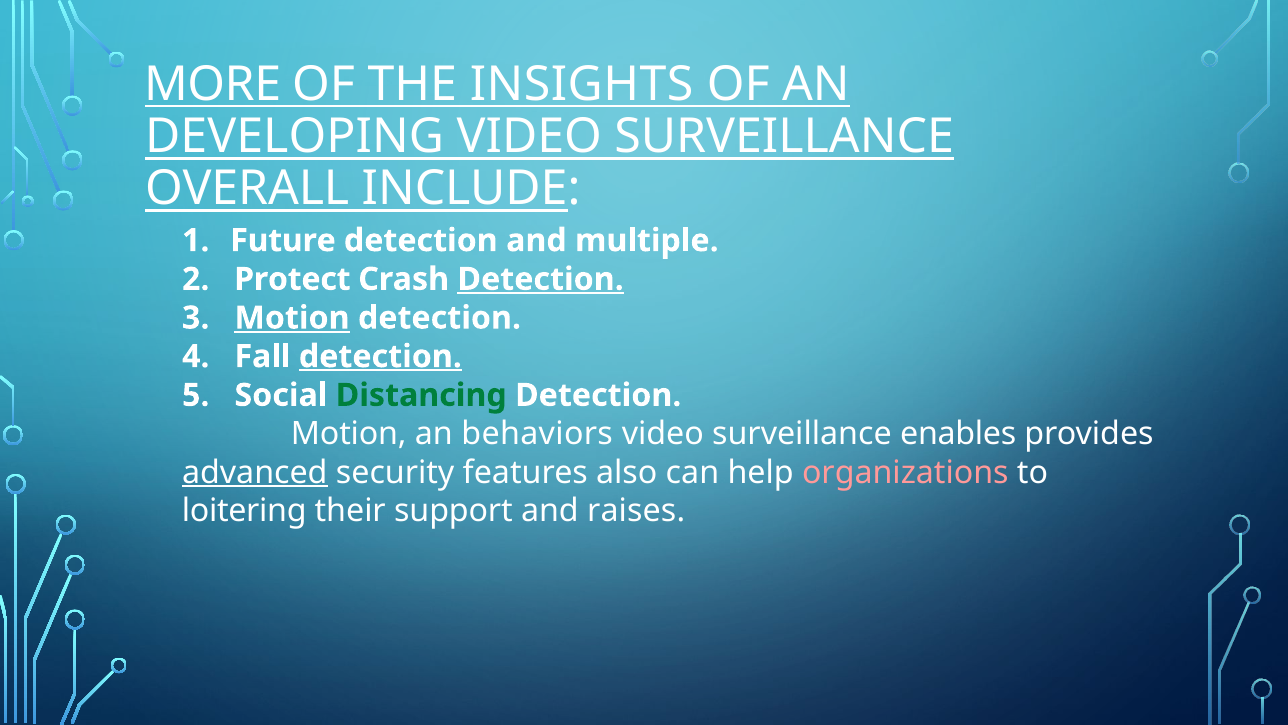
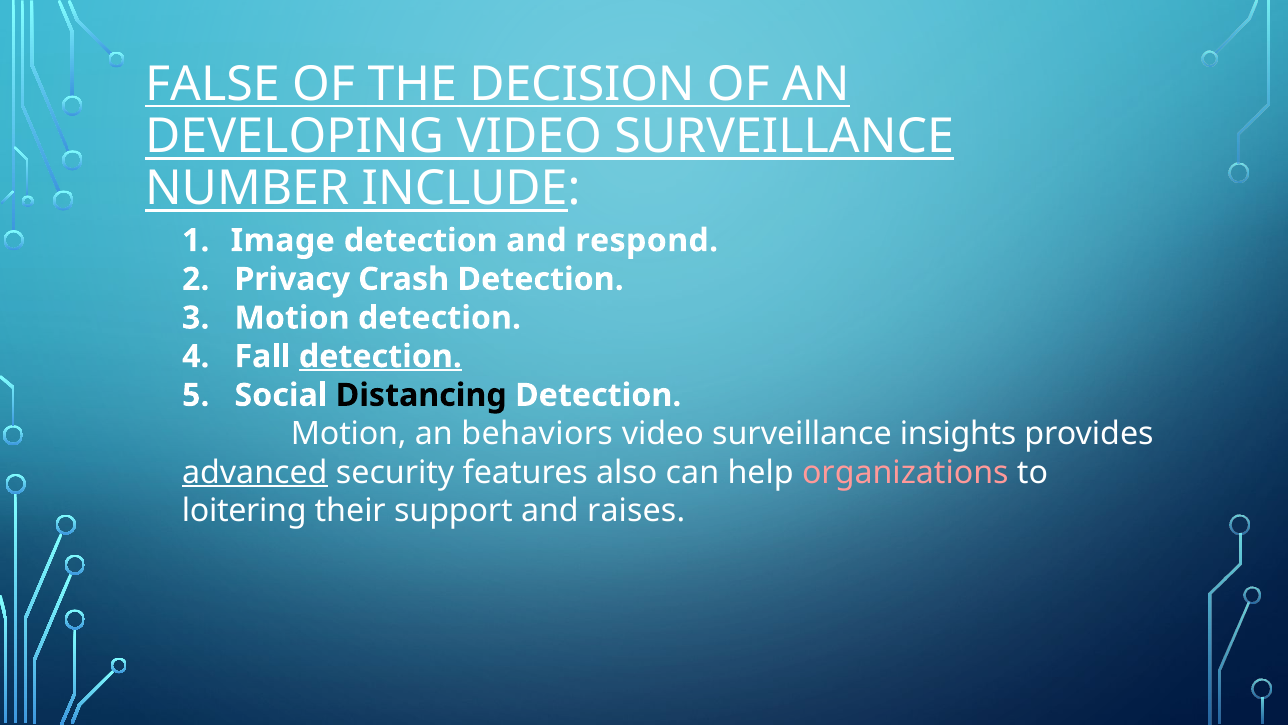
MORE: MORE -> FALSE
INSIGHTS: INSIGHTS -> DECISION
OVERALL: OVERALL -> NUMBER
Future: Future -> Image
multiple: multiple -> respond
Protect: Protect -> Privacy
Detection at (541, 279) underline: present -> none
Motion at (292, 318) underline: present -> none
Distancing colour: green -> black
enables: enables -> insights
